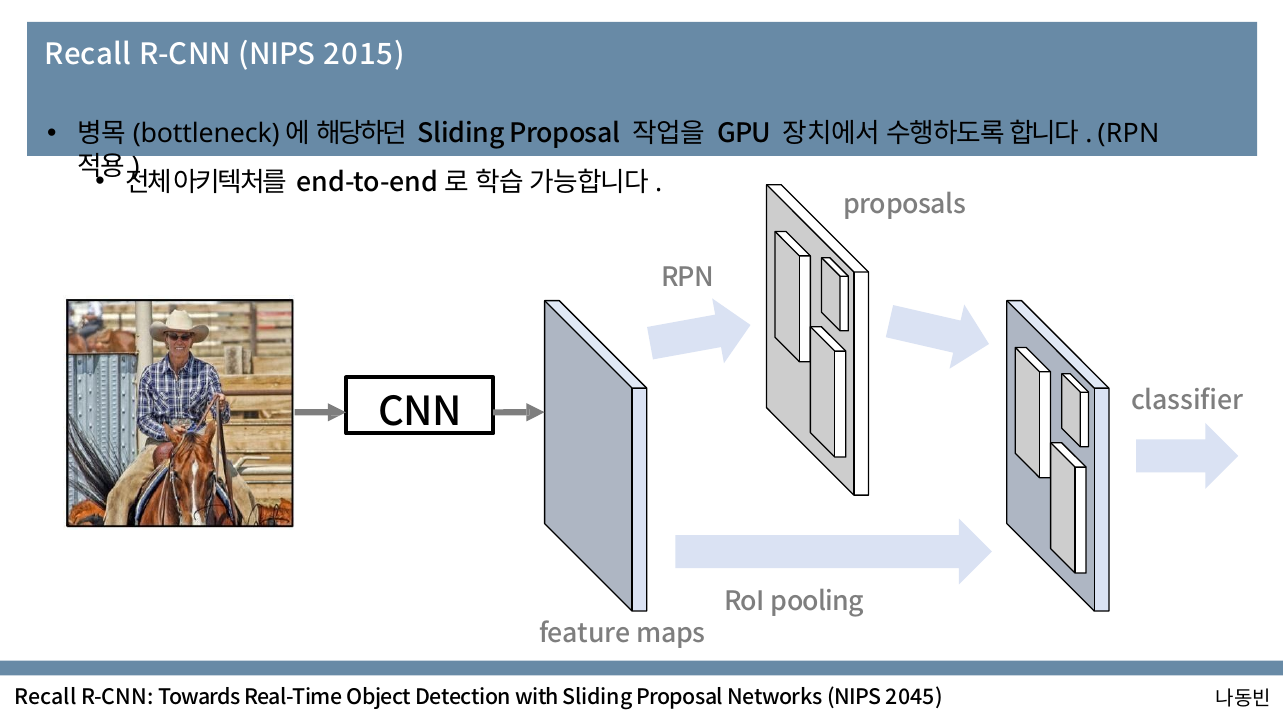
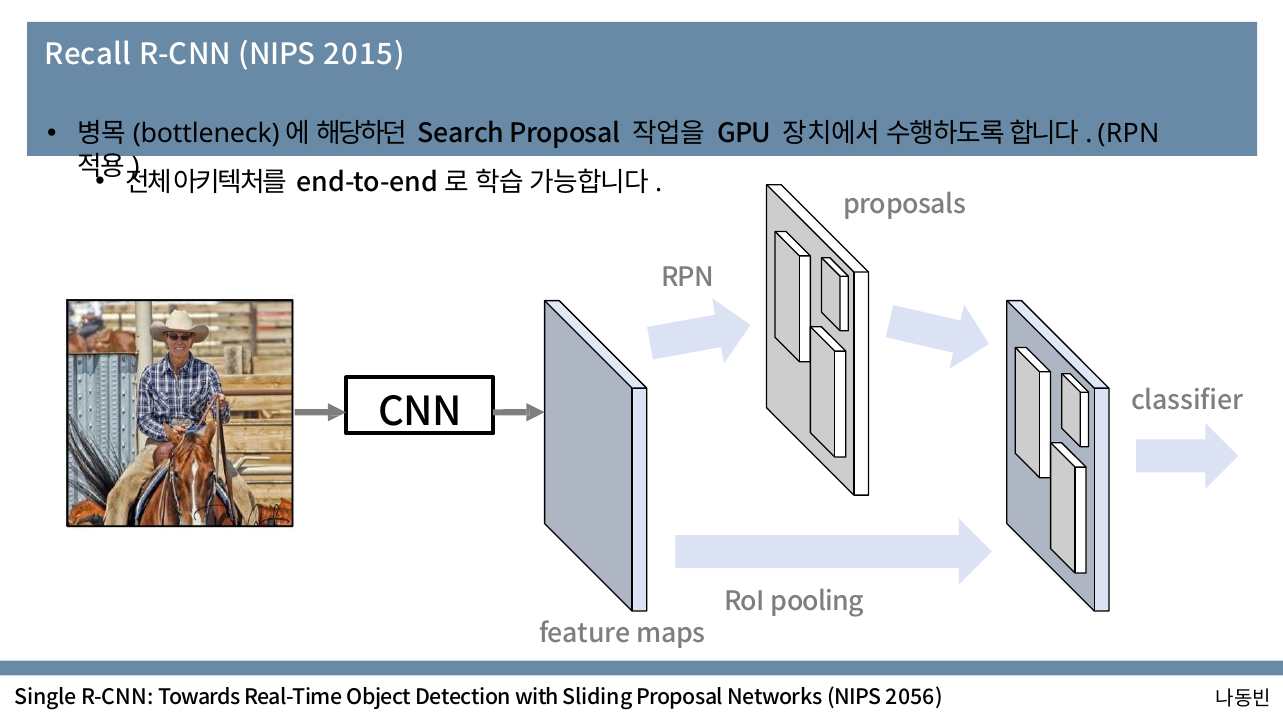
Sliding at (461, 134): Sliding -> Search
Recall at (46, 697): Recall -> Single
2045: 2045 -> 2056
